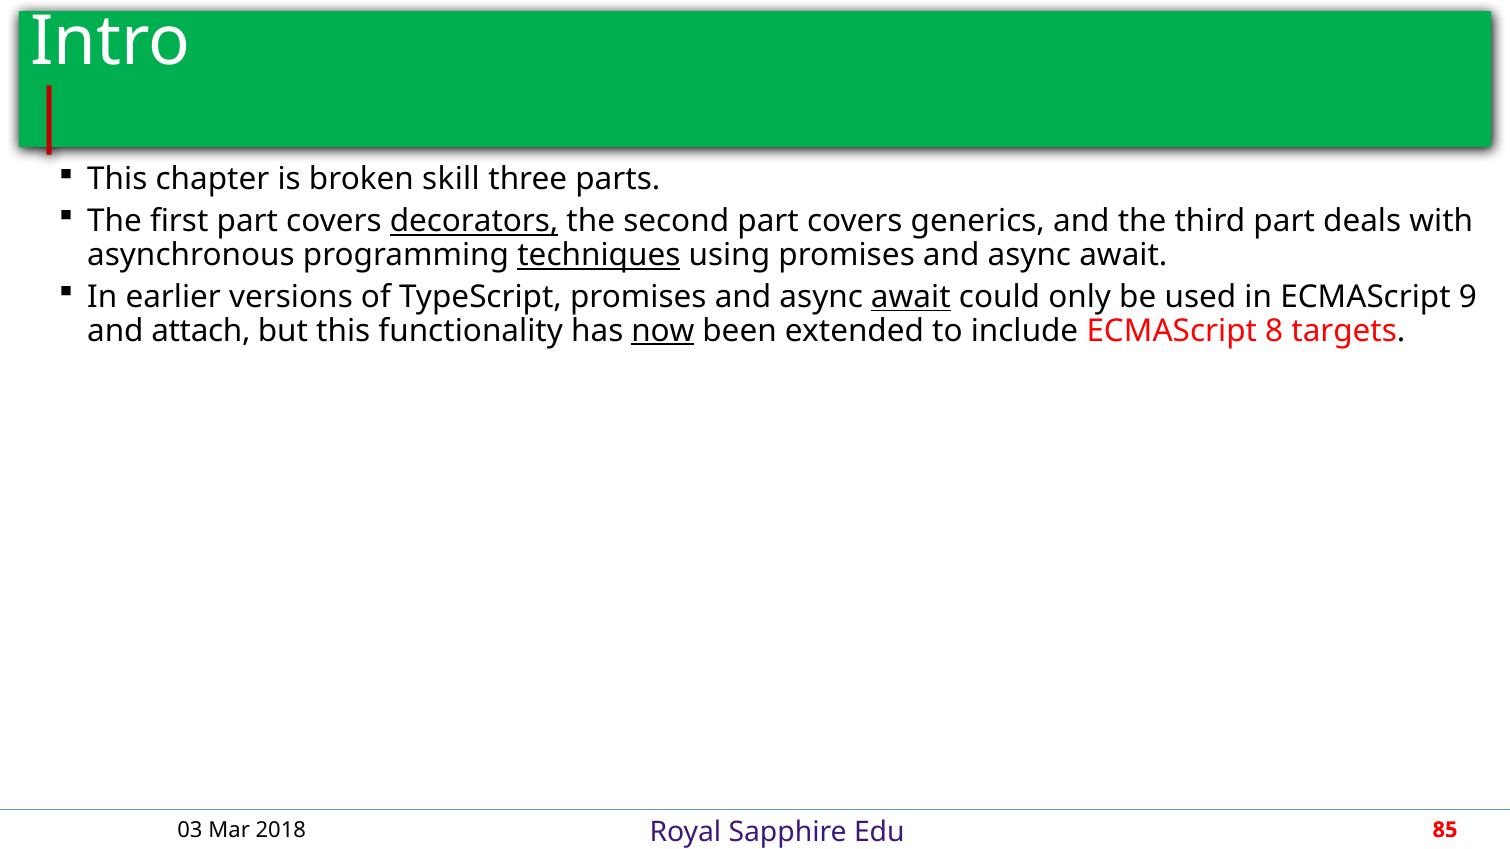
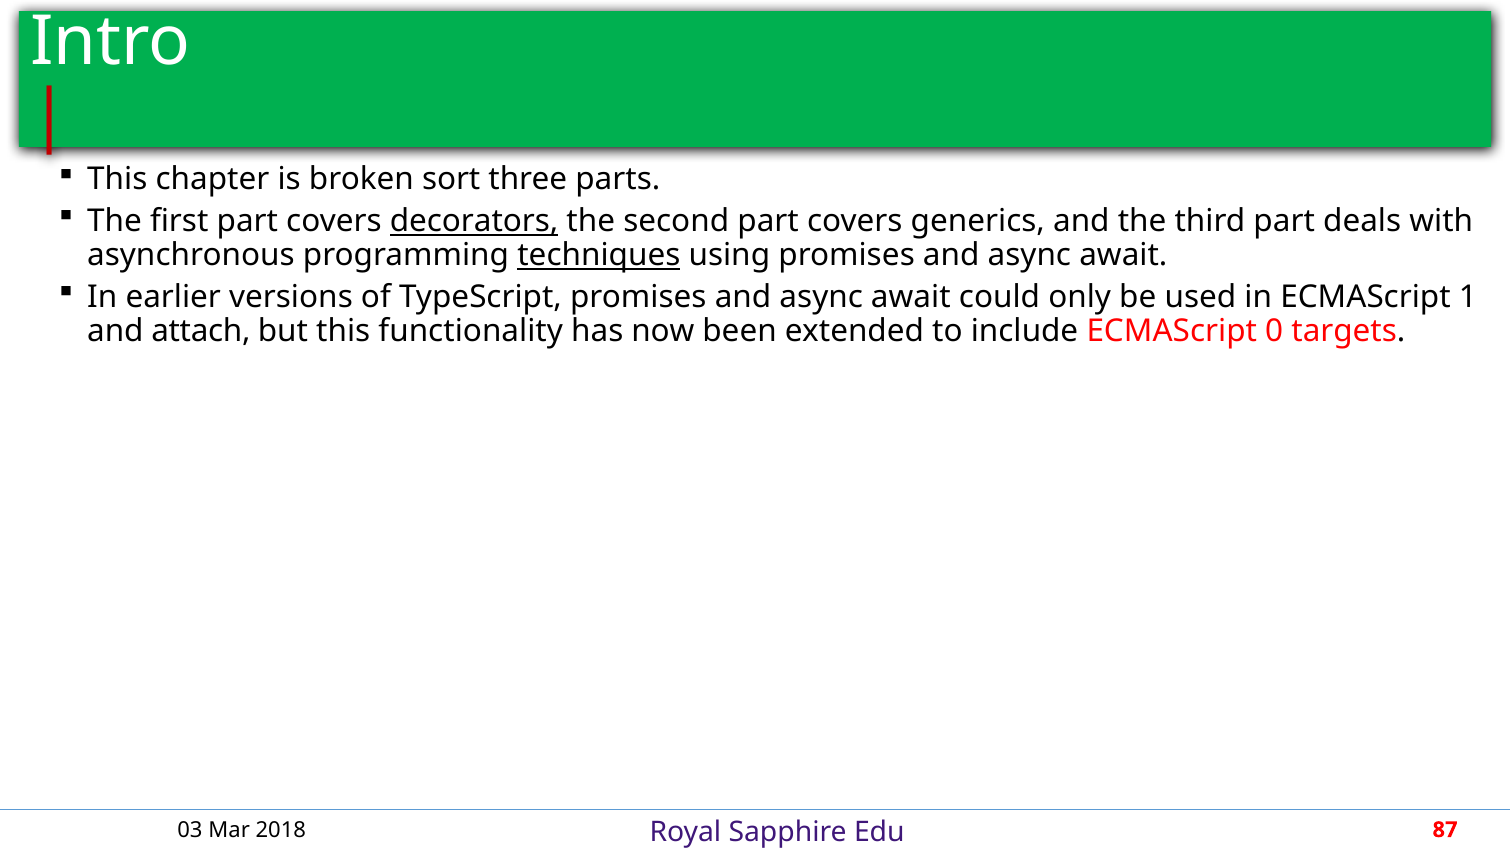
skill: skill -> sort
await at (911, 297) underline: present -> none
9: 9 -> 1
now underline: present -> none
8: 8 -> 0
85: 85 -> 87
